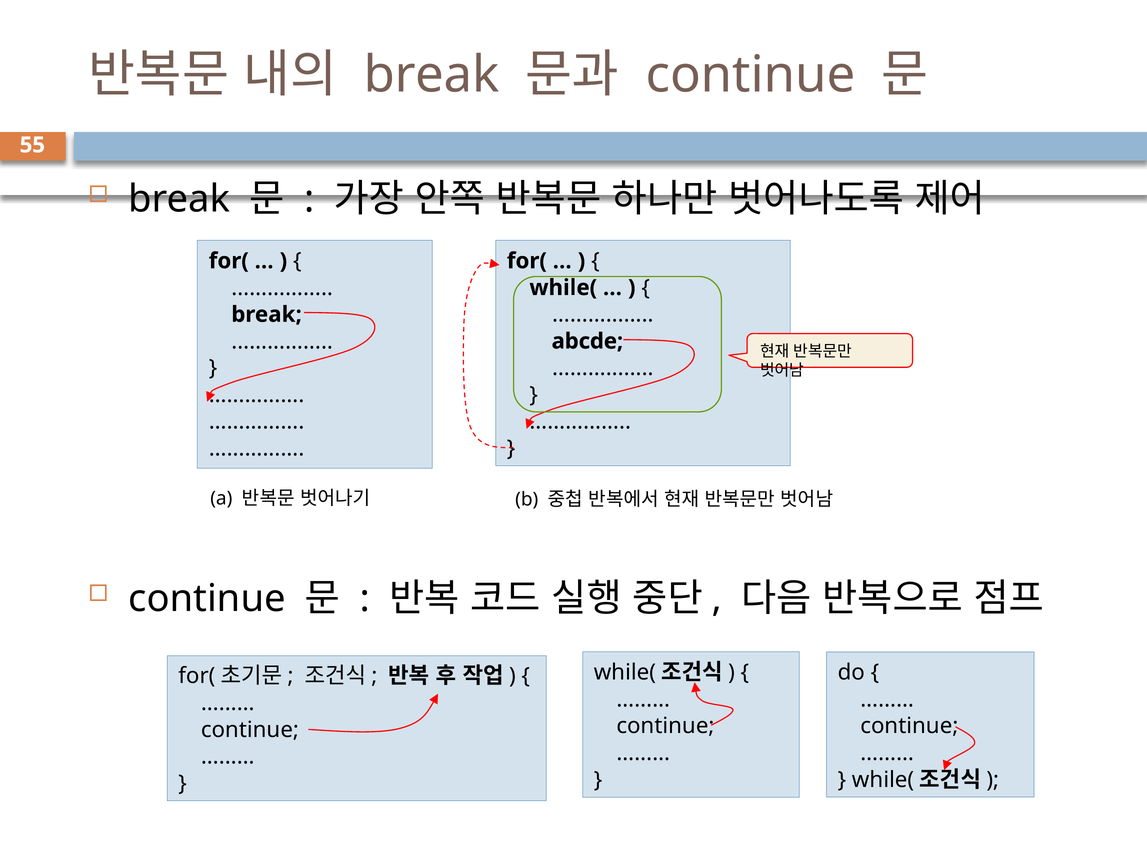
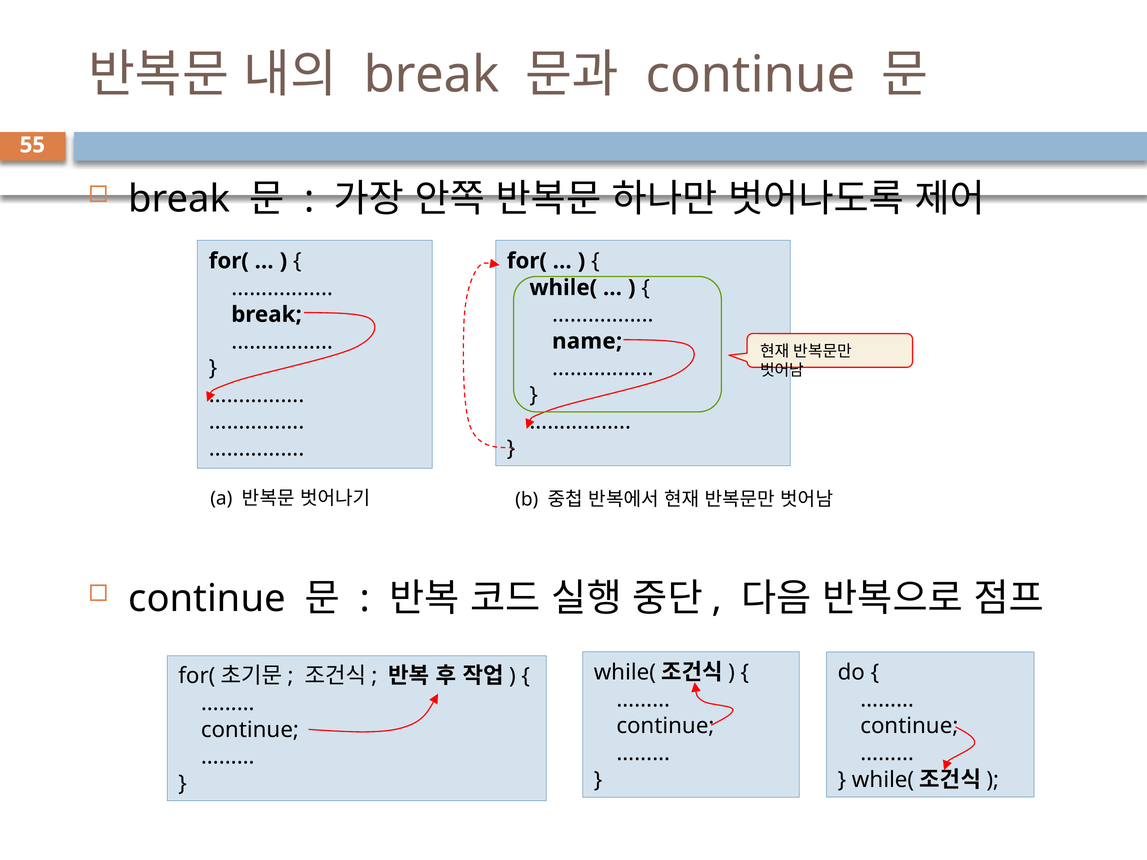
abcde: abcde -> name
